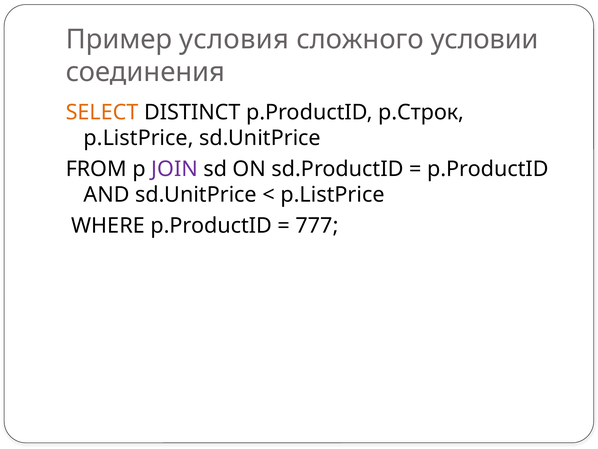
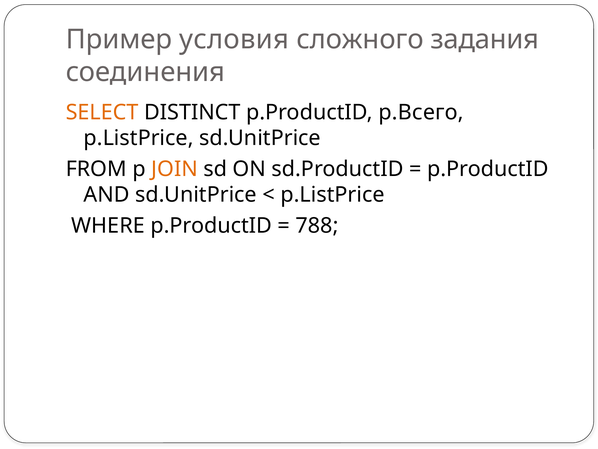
условии: условии -> задания
p.Строк: p.Строк -> p.Всего
JOIN colour: purple -> orange
777: 777 -> 788
